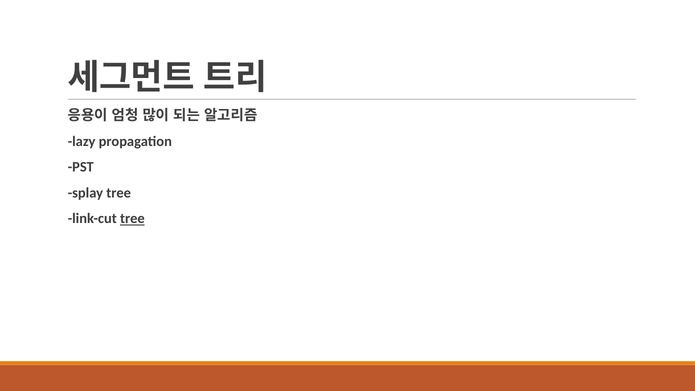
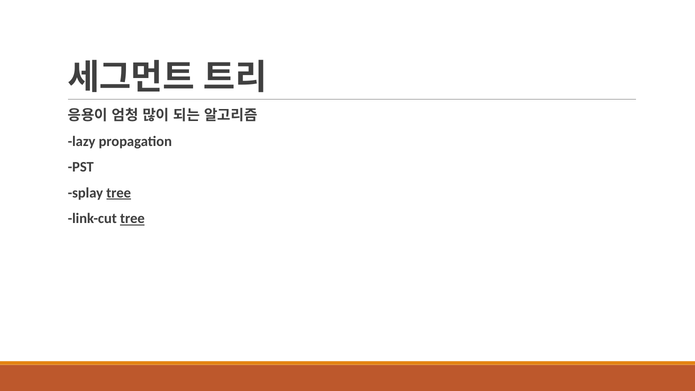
tree at (119, 193) underline: none -> present
